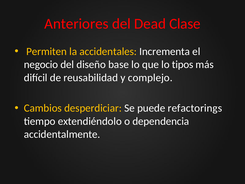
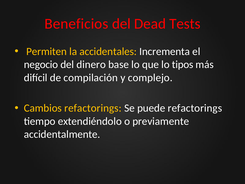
Anteriores: Anteriores -> Beneficios
Clase: Clase -> Tests
diseño: diseño -> dinero
reusabilidad: reusabilidad -> compilación
Cambios desperdiciar: desperdiciar -> refactorings
dependencia: dependencia -> previamente
